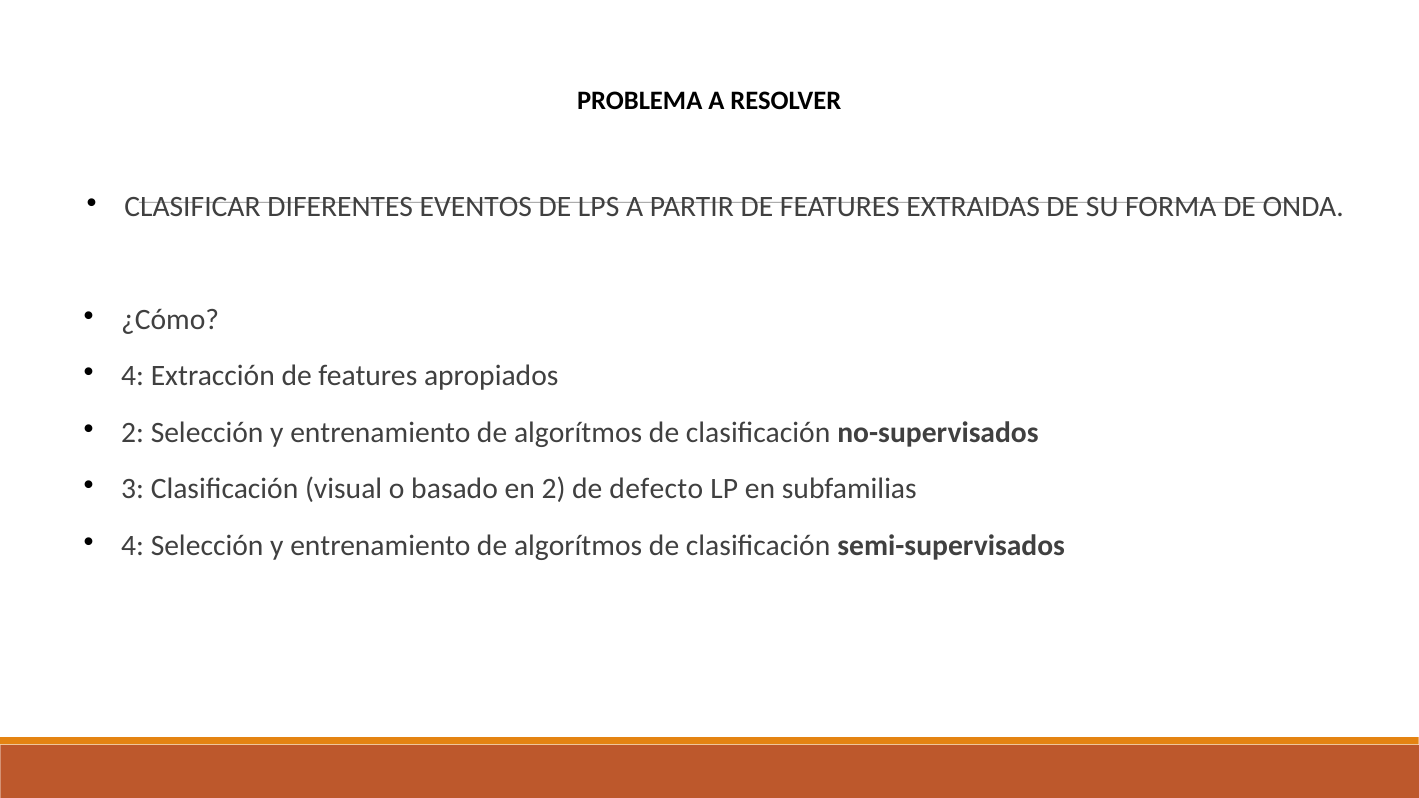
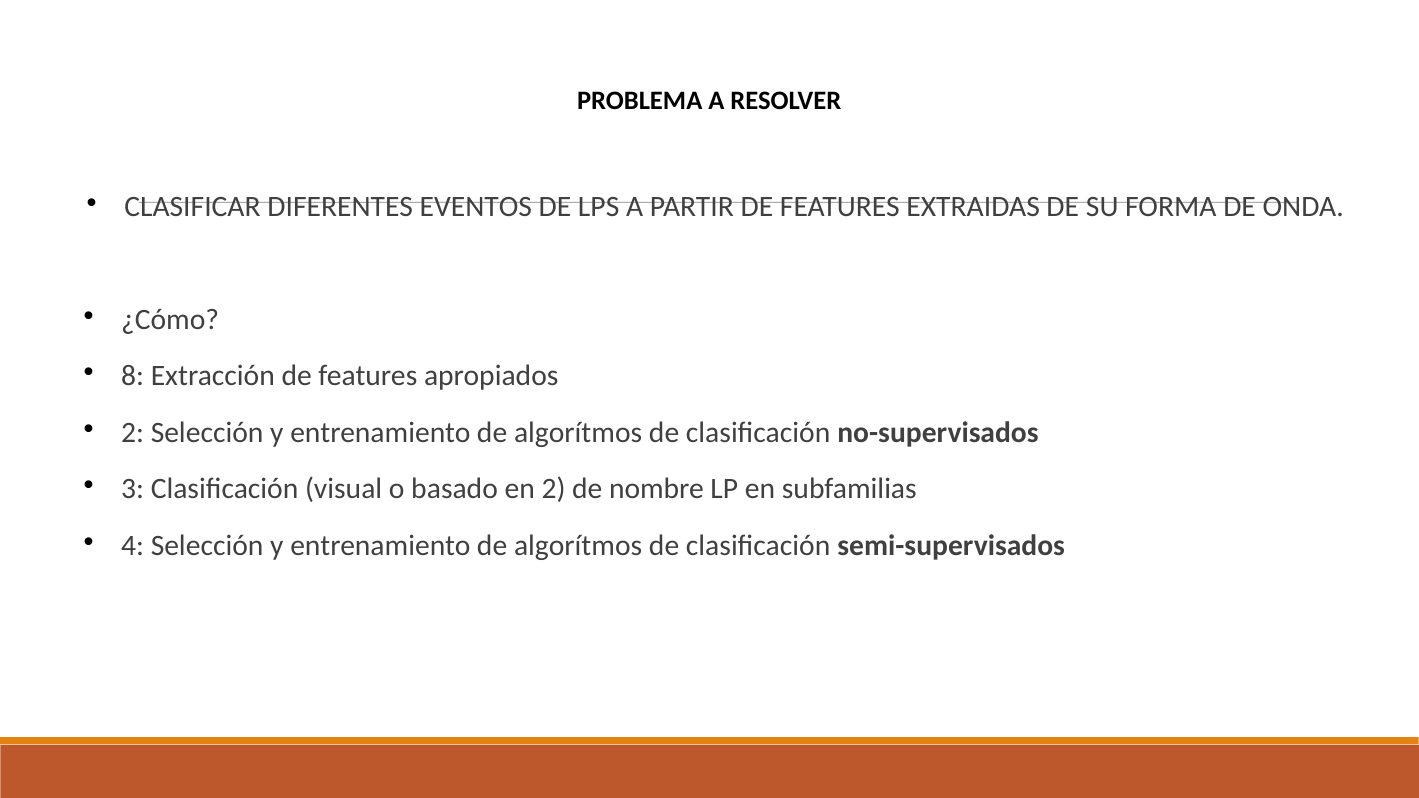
4 at (133, 376): 4 -> 8
defecto: defecto -> nombre
